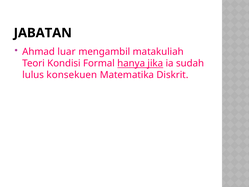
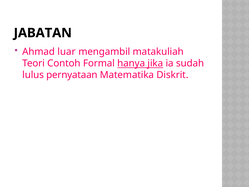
Kondisi: Kondisi -> Contoh
konsekuen: konsekuen -> pernyataan
